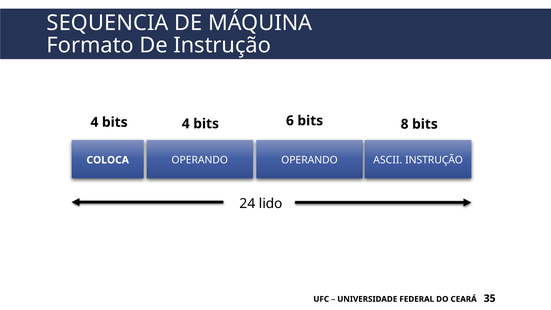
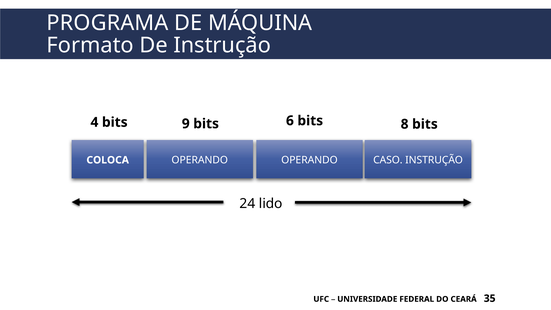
SEQUENCIA: SEQUENCIA -> PROGRAMA
bits 4: 4 -> 9
ASCII: ASCII -> CASO
